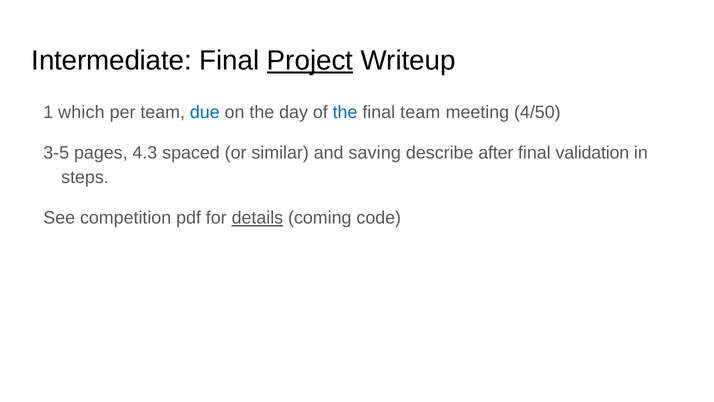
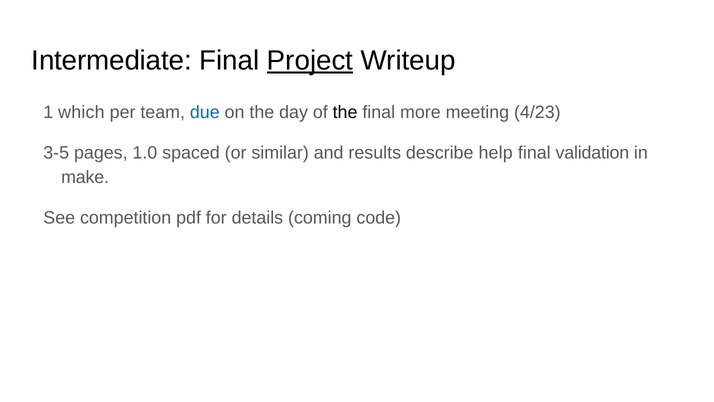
the at (345, 112) colour: blue -> black
final team: team -> more
4/50: 4/50 -> 4/23
4.3: 4.3 -> 1.0
saving: saving -> results
after: after -> help
steps: steps -> make
details underline: present -> none
